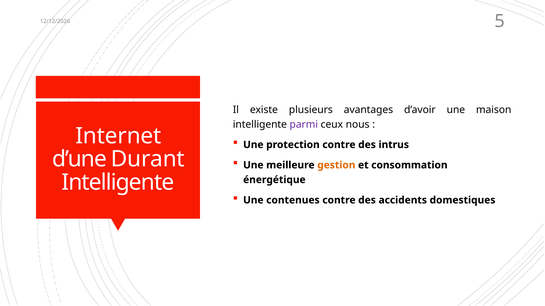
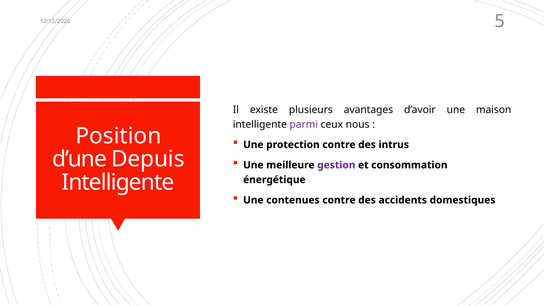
Internet: Internet -> Position
Durant: Durant -> Depuis
gestion colour: orange -> purple
